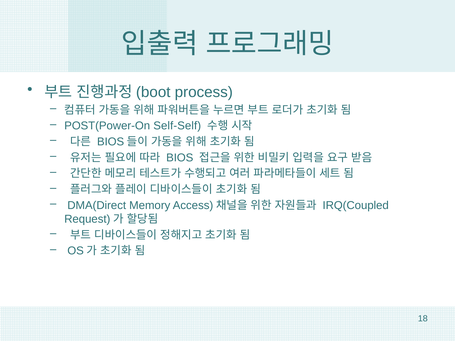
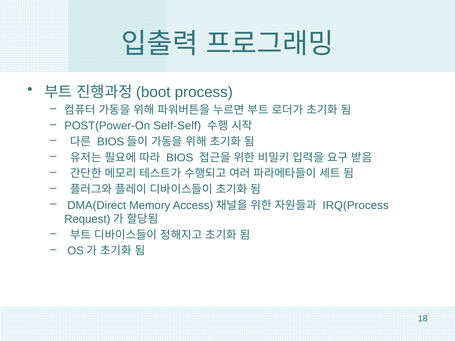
IRQ(Coupled: IRQ(Coupled -> IRQ(Process
